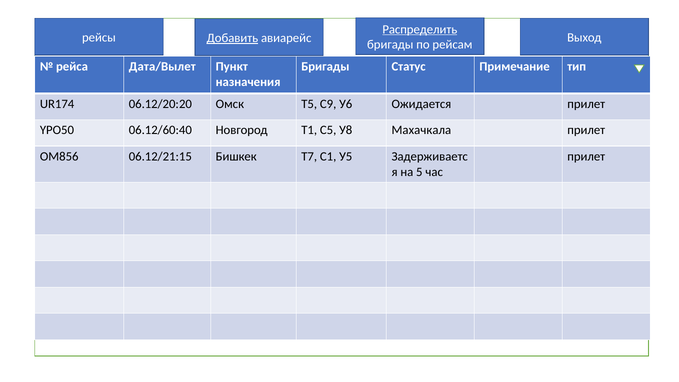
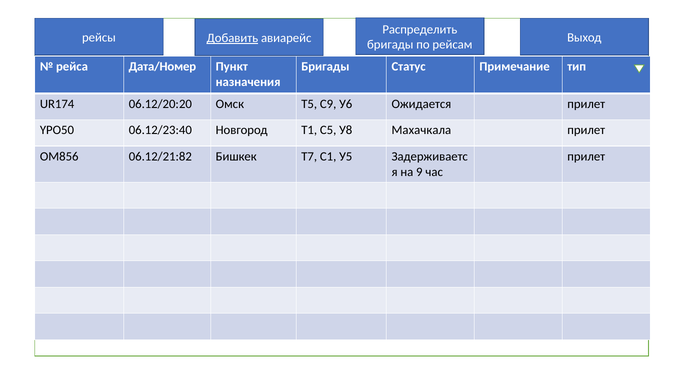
Распределить underline: present -> none
Дата/Вылет: Дата/Вылет -> Дата/Номер
06.12/60:40: 06.12/60:40 -> 06.12/23:40
06.12/21:15: 06.12/21:15 -> 06.12/21:82
5: 5 -> 9
